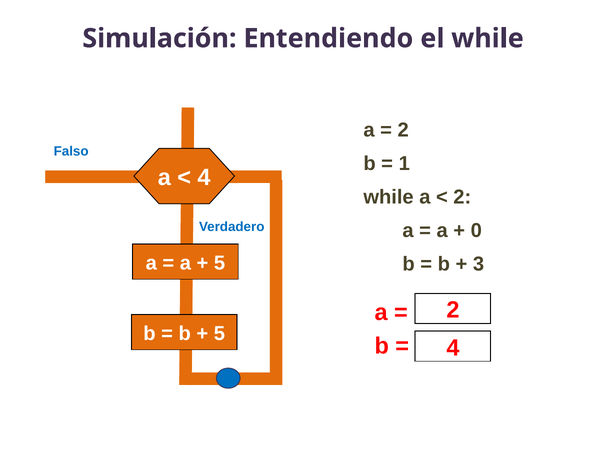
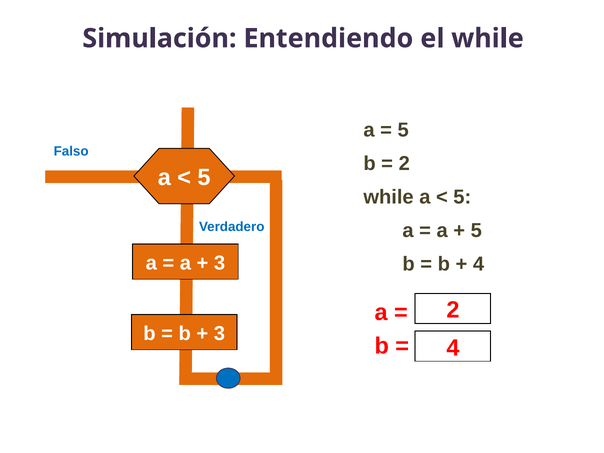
2 at (403, 130): 2 -> 5
1 at (404, 163): 1 -> 2
4 at (204, 178): 4 -> 5
2 at (462, 197): 2 -> 5
0 at (476, 231): 0 -> 5
5 at (220, 263): 5 -> 3
3 at (478, 264): 3 -> 4
5 at (219, 334): 5 -> 3
